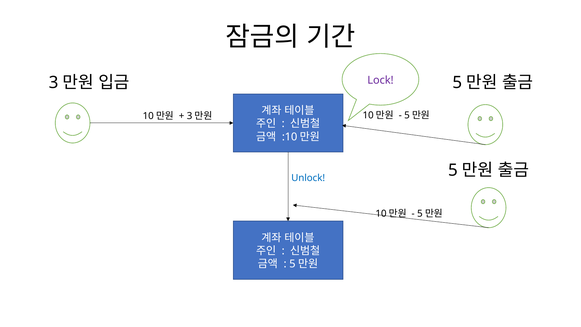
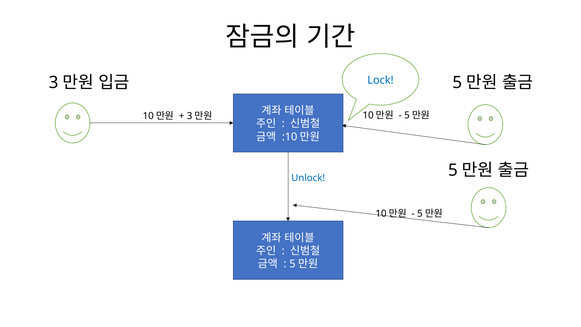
Lock colour: purple -> blue
